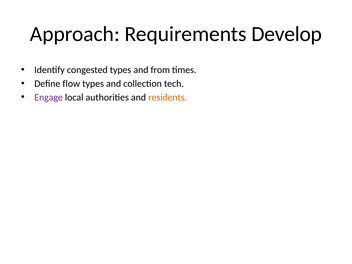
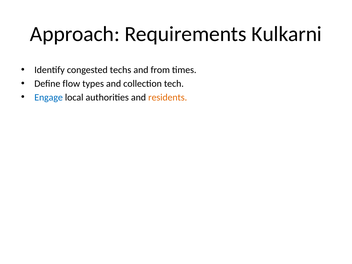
Develop: Develop -> Kulkarni
congested types: types -> techs
Engage colour: purple -> blue
